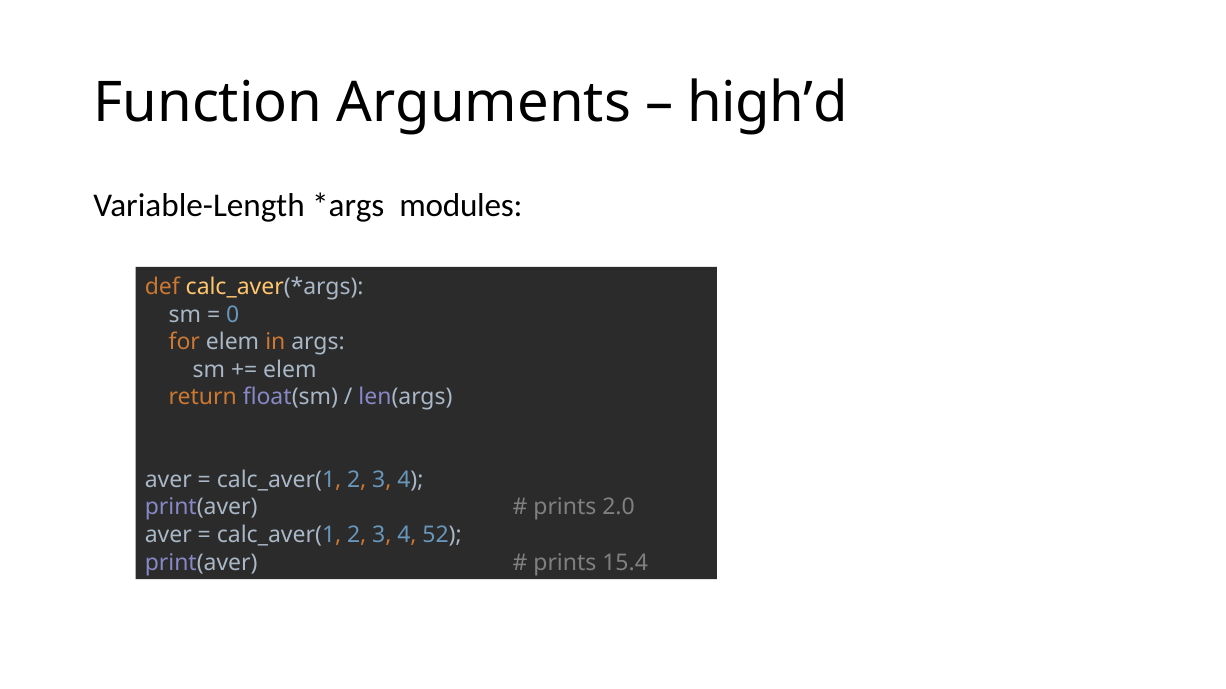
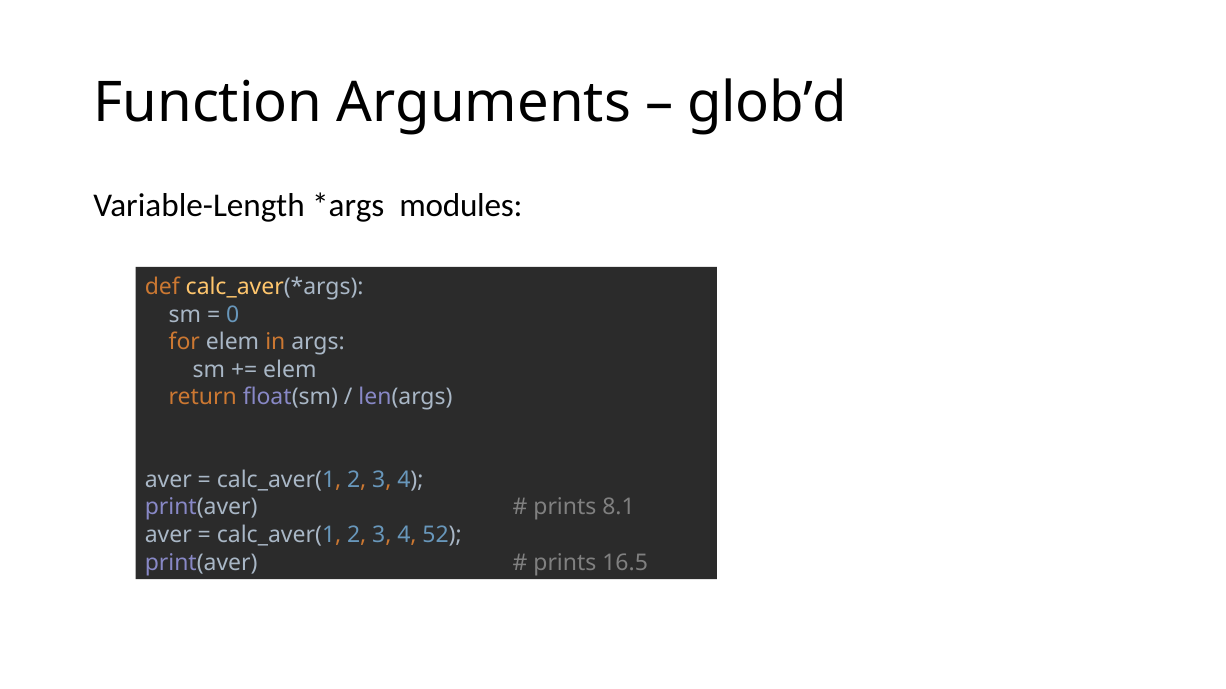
high’d: high’d -> glob’d
2.0: 2.0 -> 8.1
15.4: 15.4 -> 16.5
